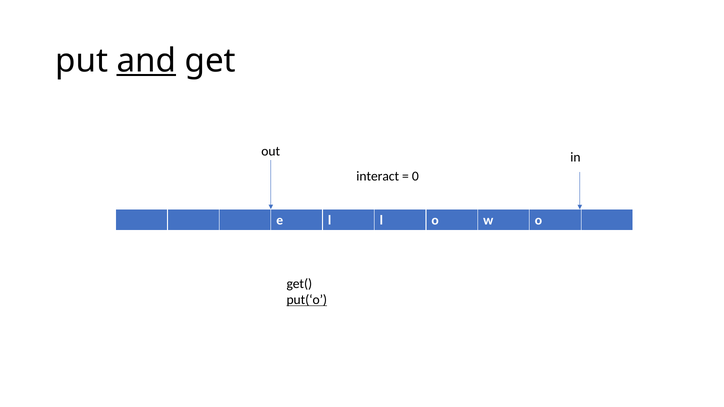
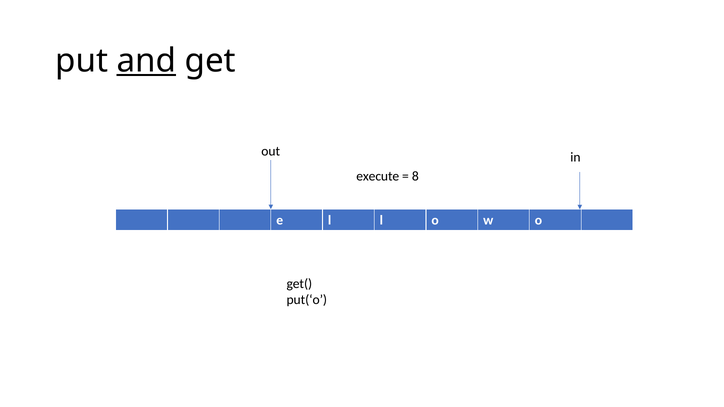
interact: interact -> execute
0: 0 -> 8
put(‘o underline: present -> none
